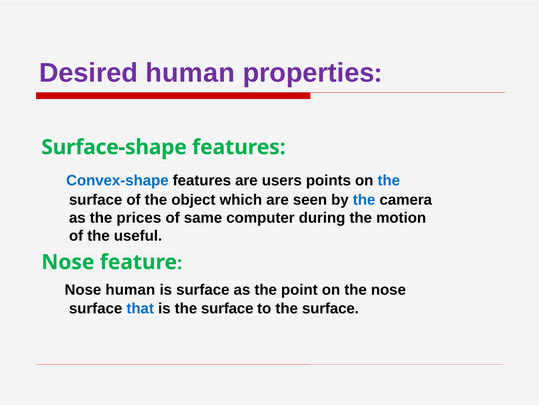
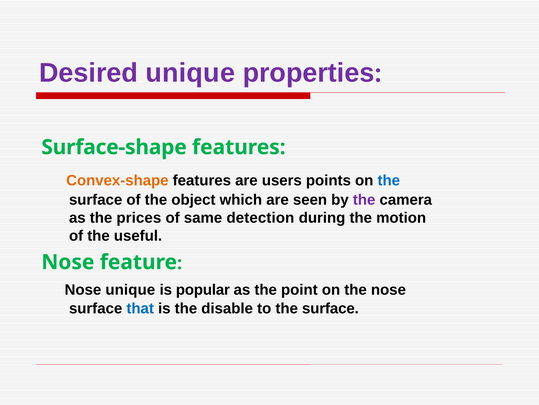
Desired human: human -> unique
Convex-shape colour: blue -> orange
the at (364, 200) colour: blue -> purple
computer: computer -> detection
Nose human: human -> unique
is surface: surface -> popular
is the surface: surface -> disable
